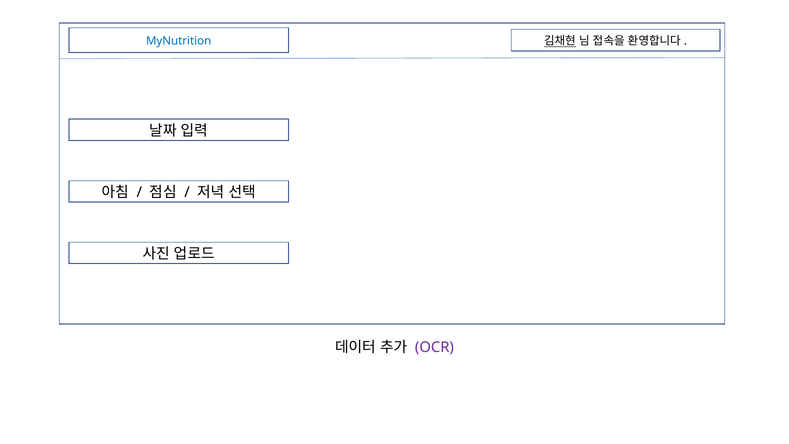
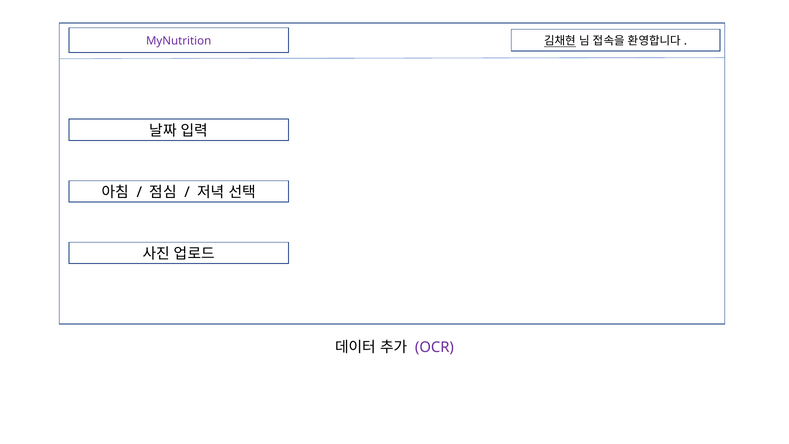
MyNutrition colour: blue -> purple
